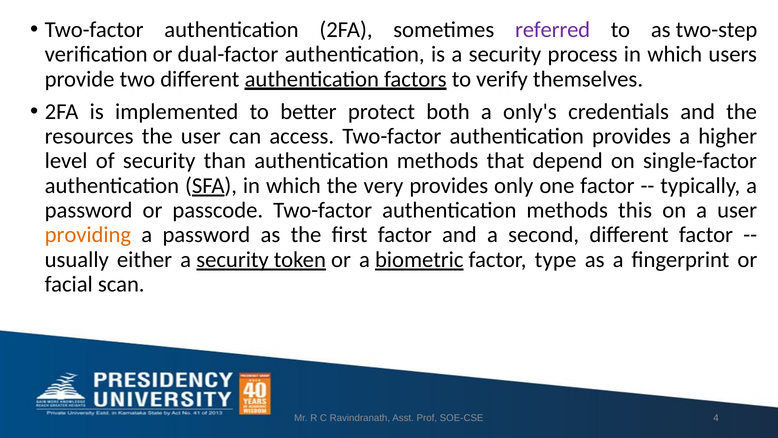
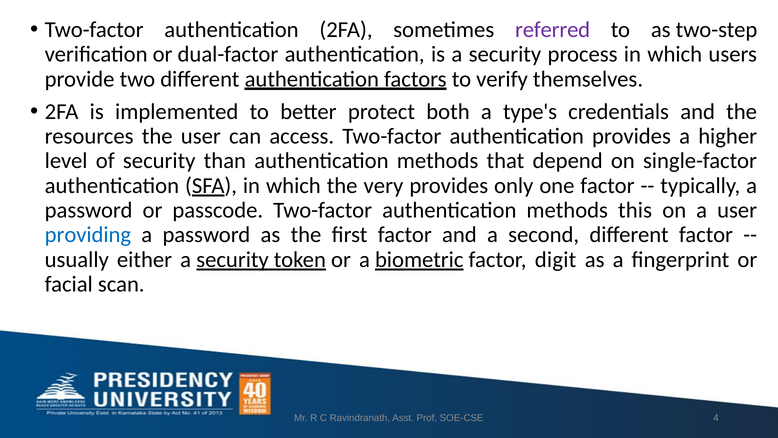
only's: only's -> type's
providing colour: orange -> blue
type: type -> digit
